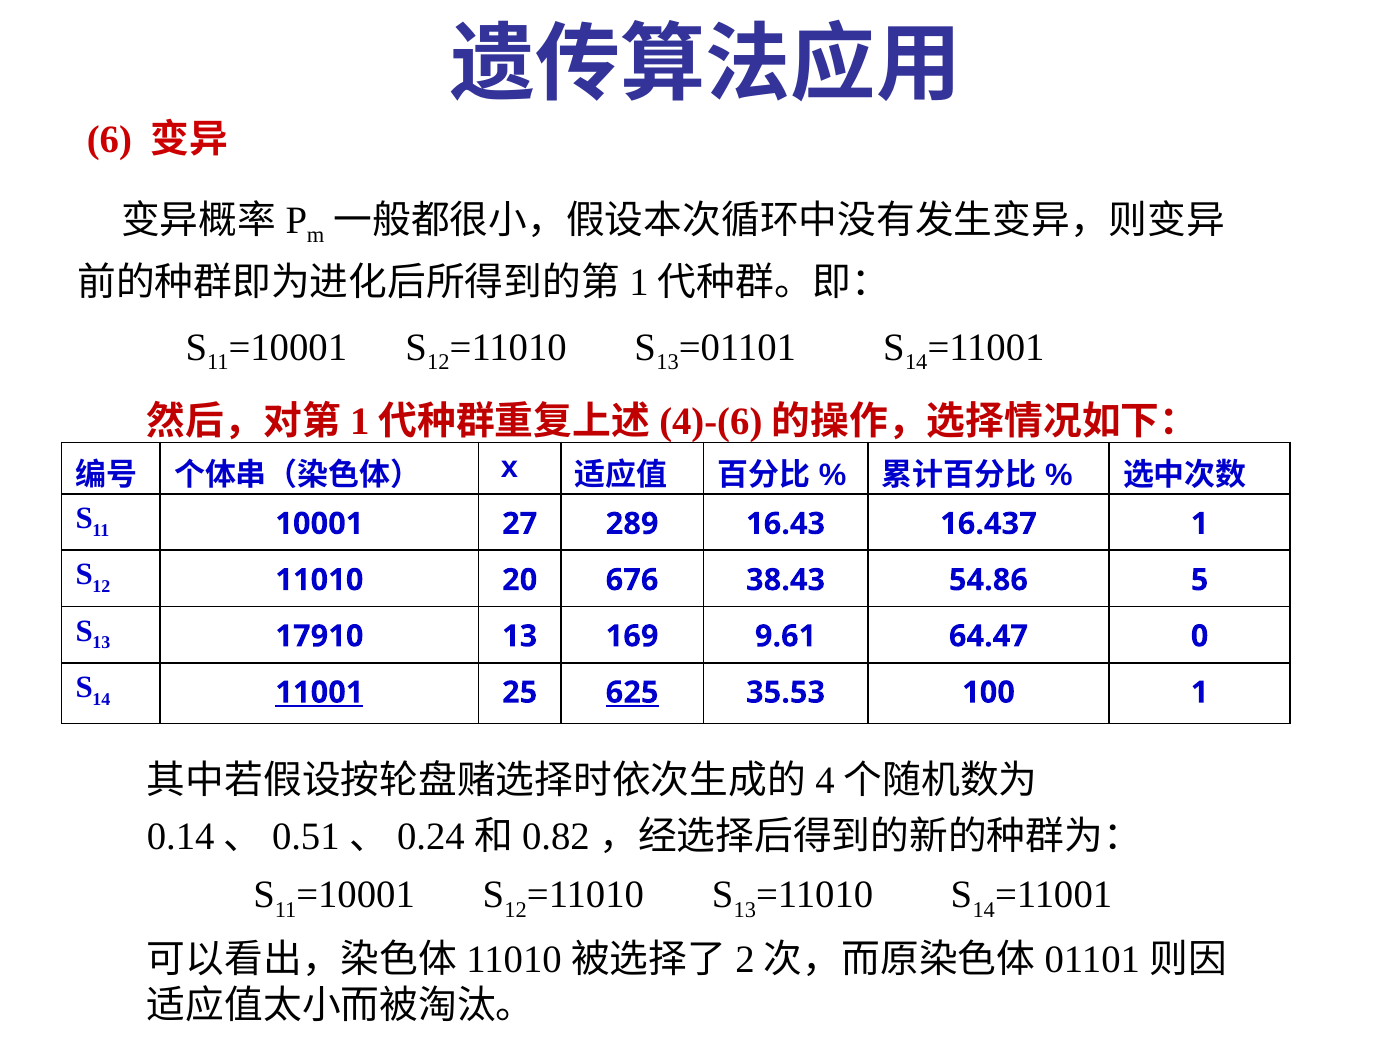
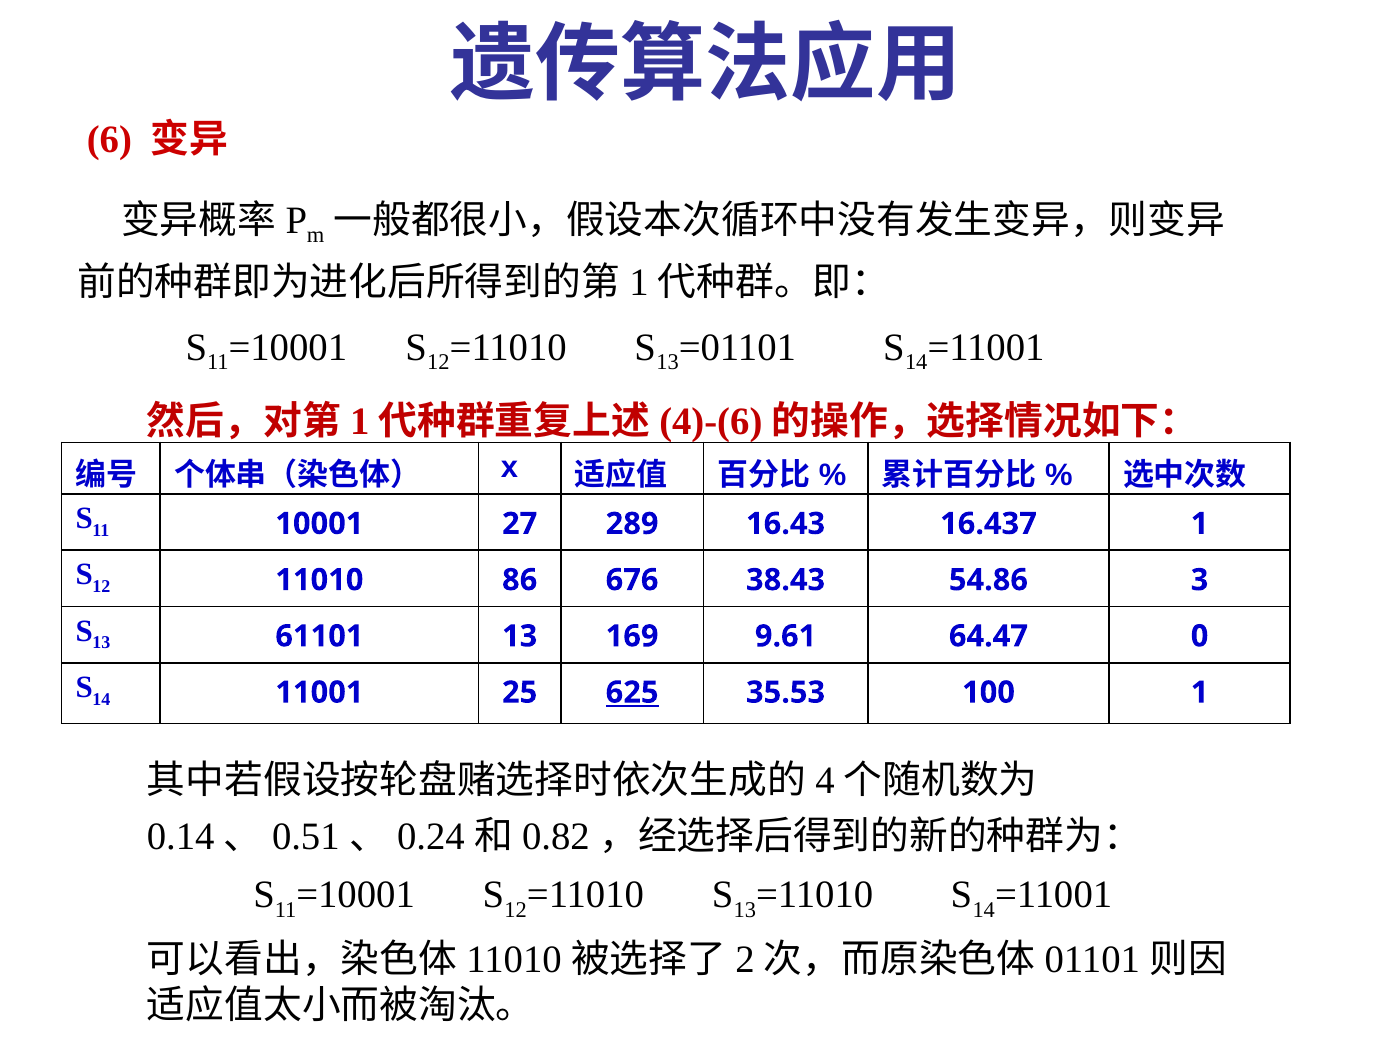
20: 20 -> 86
5: 5 -> 3
17910: 17910 -> 61101
11001 underline: present -> none
